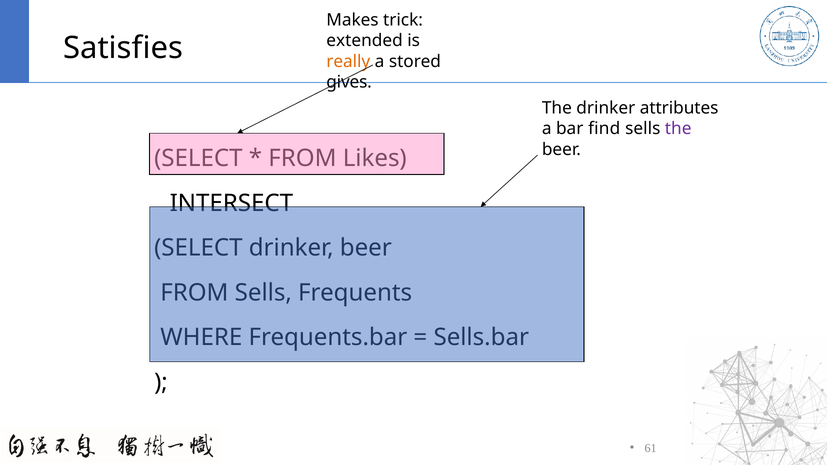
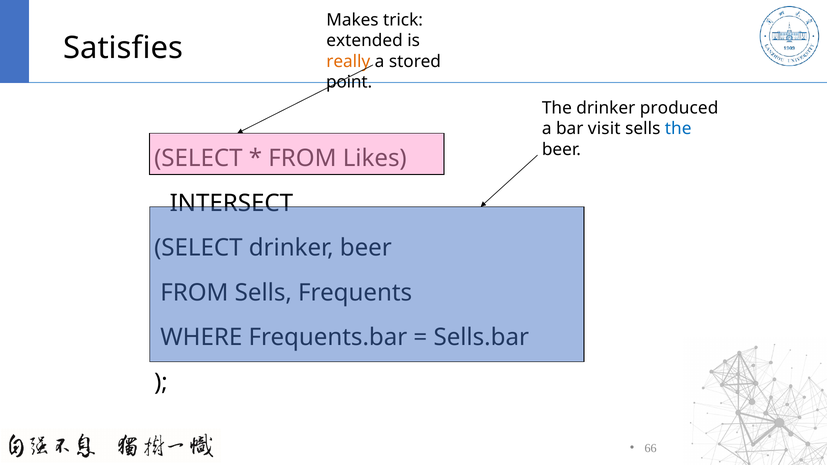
gives: gives -> point
attributes: attributes -> produced
find: find -> visit
the at (678, 129) colour: purple -> blue
61: 61 -> 66
